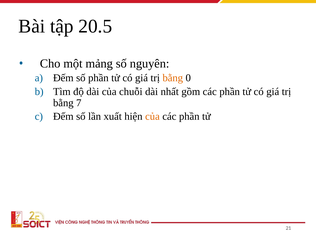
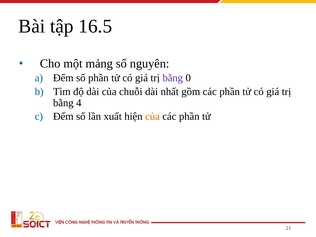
20.5: 20.5 -> 16.5
bằng at (173, 78) colour: orange -> purple
7: 7 -> 4
